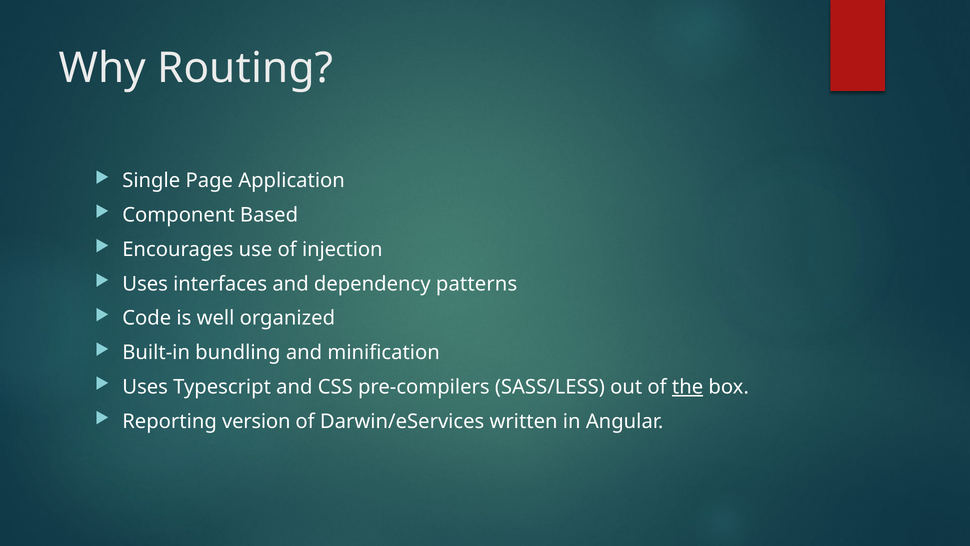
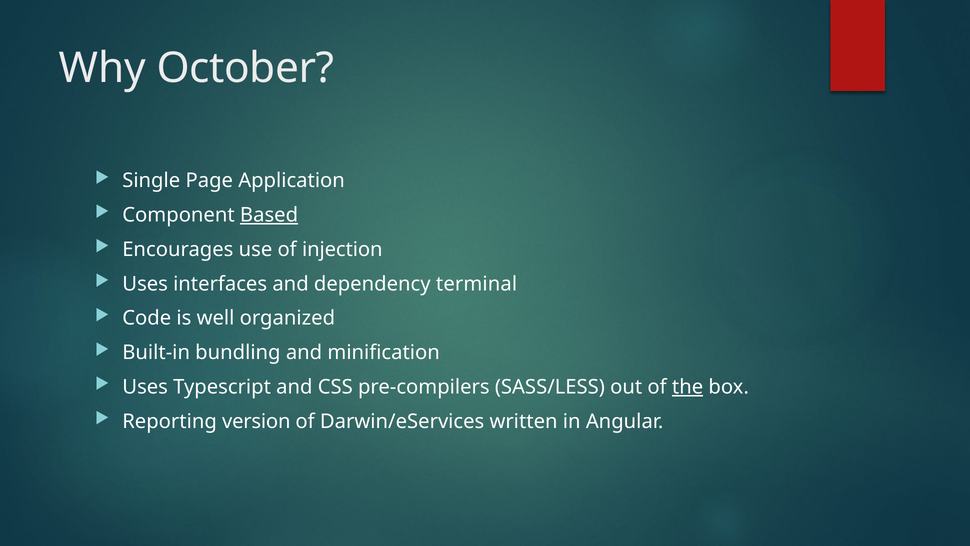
Routing: Routing -> October
Based underline: none -> present
patterns: patterns -> terminal
